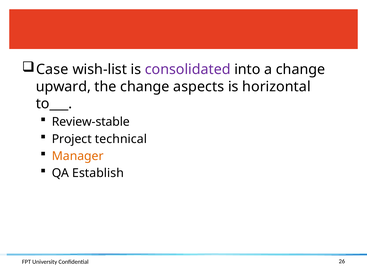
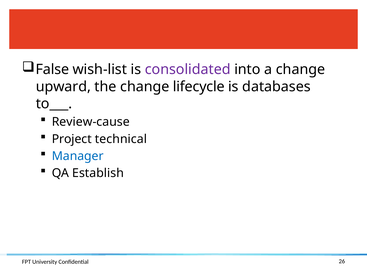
Case: Case -> False
aspects: aspects -> lifecycle
horizontal: horizontal -> databases
Review-stable: Review-stable -> Review-cause
Manager colour: orange -> blue
